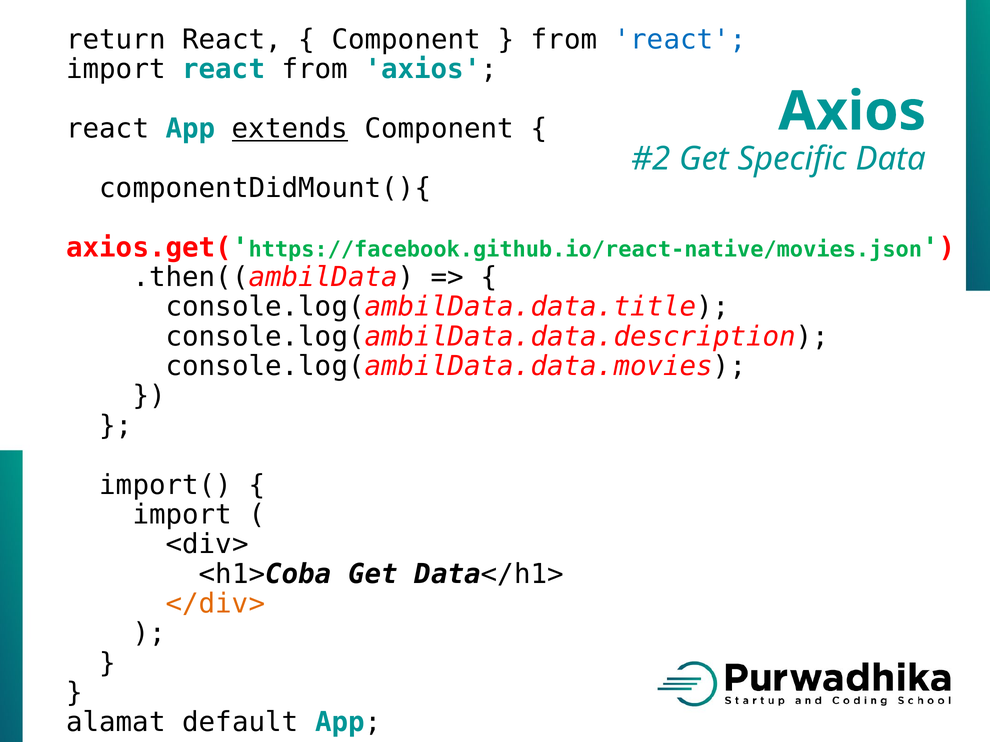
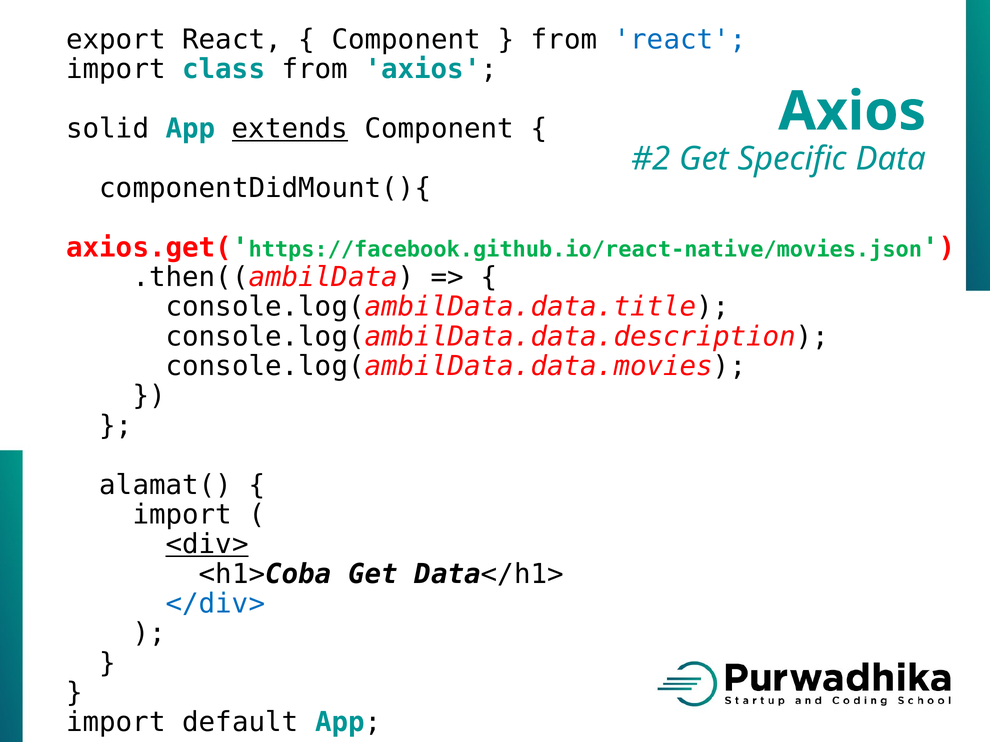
return: return -> export
import react: react -> class
react at (108, 129): react -> solid
import(: import( -> alamat(
<div> underline: none -> present
</div> colour: orange -> blue
alamat at (116, 723): alamat -> import
